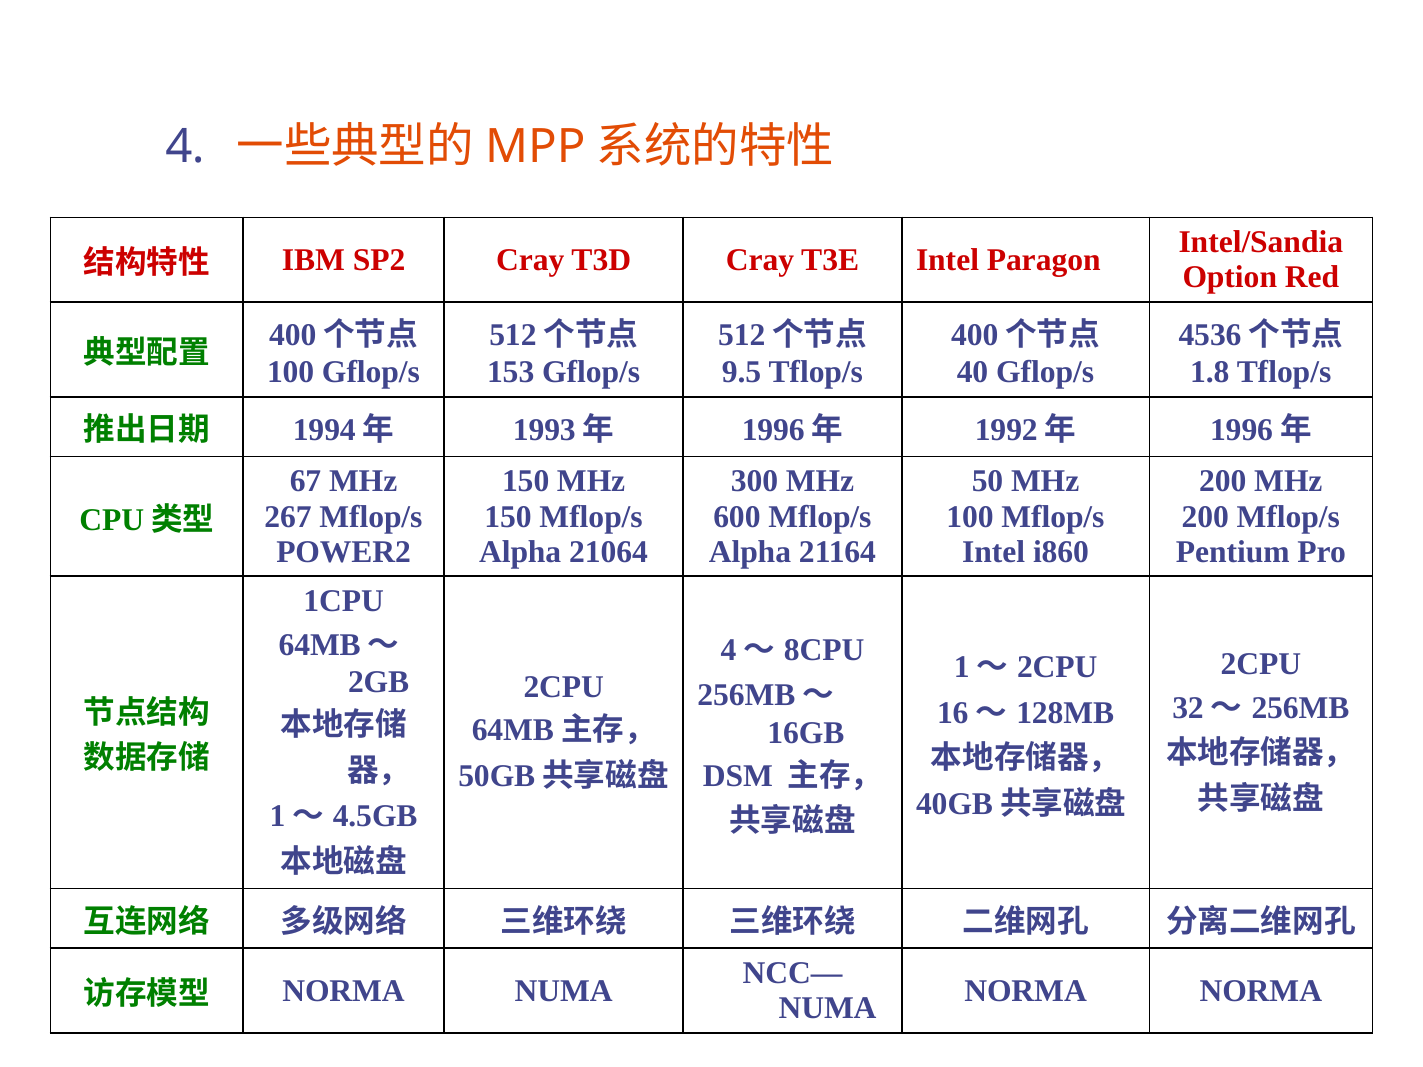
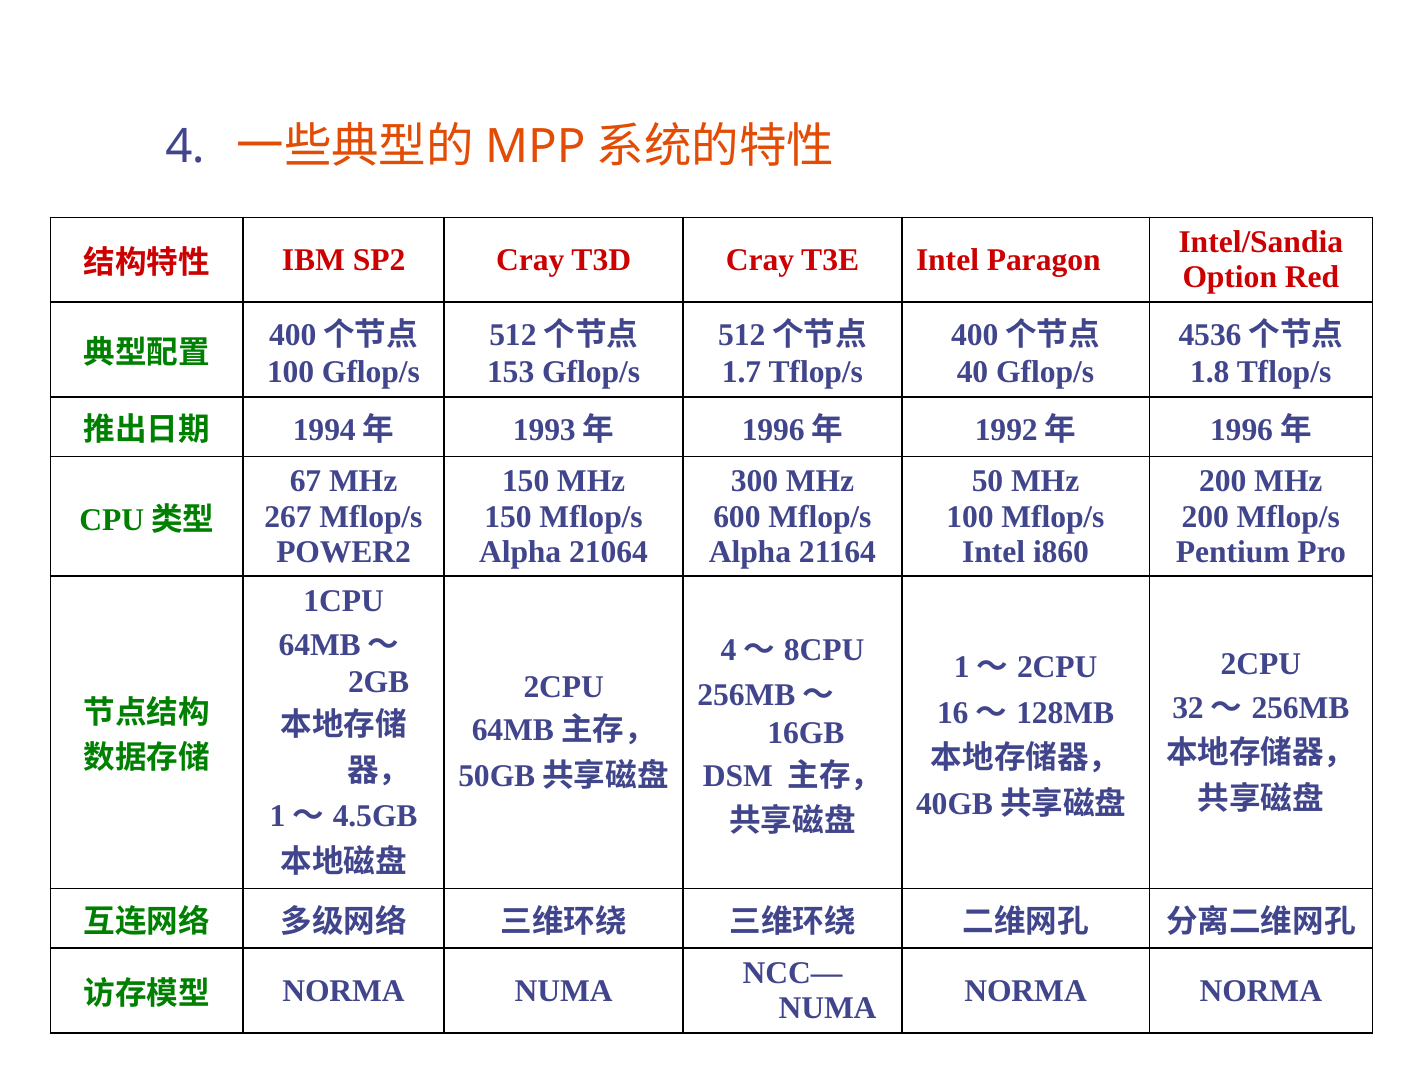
9.5: 9.5 -> 1.7
